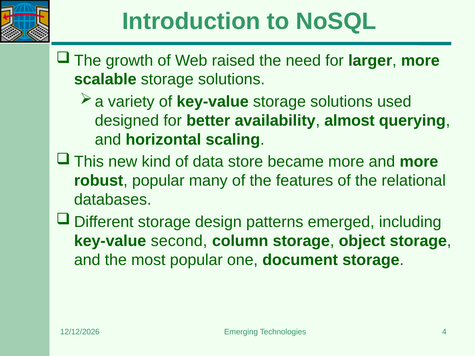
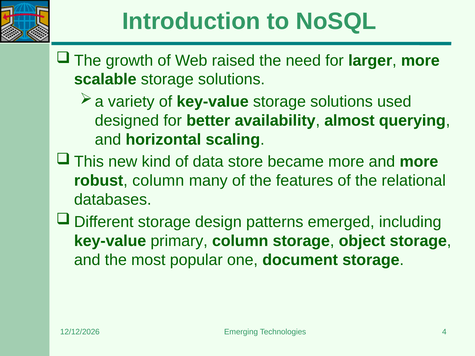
robust popular: popular -> column
second: second -> primary
